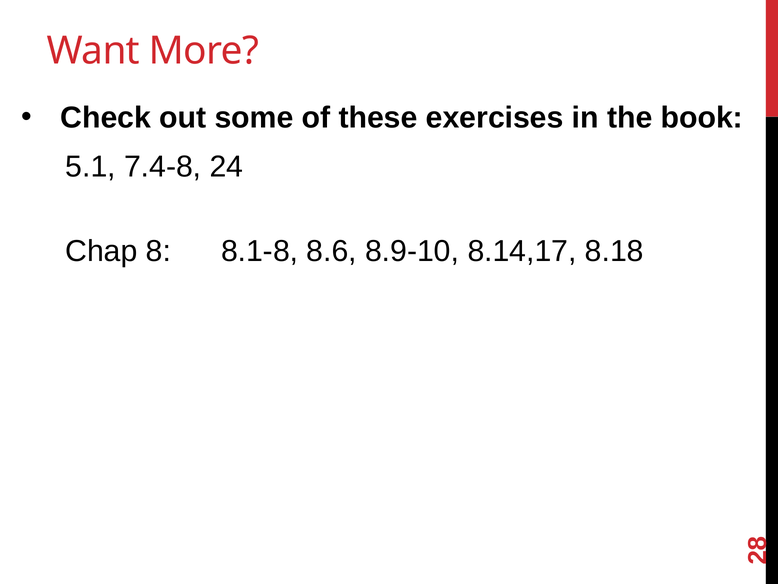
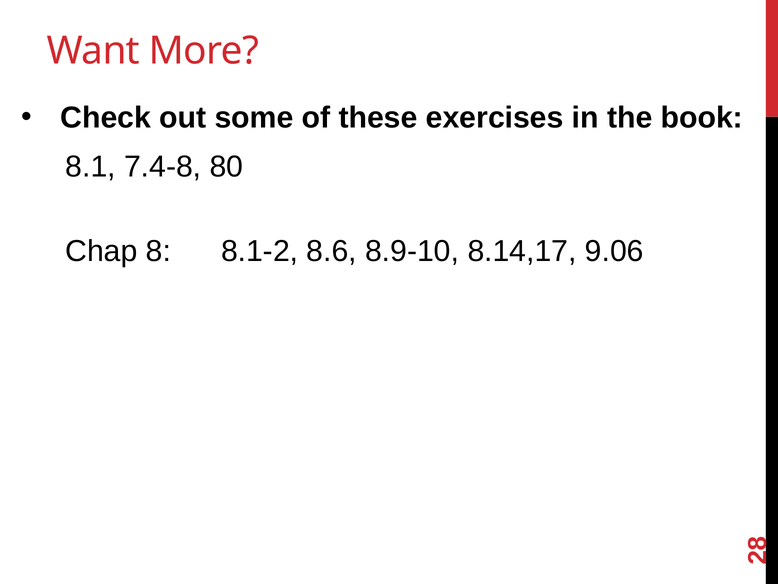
5.1: 5.1 -> 8.1
24: 24 -> 80
8.1-8: 8.1-8 -> 8.1-2
8.18: 8.18 -> 9.06
